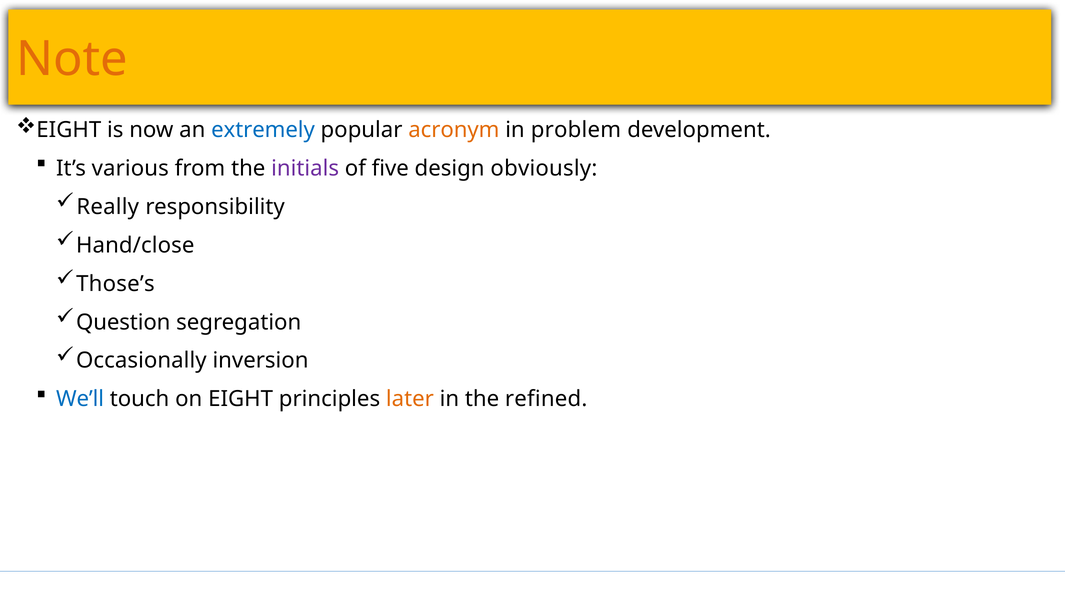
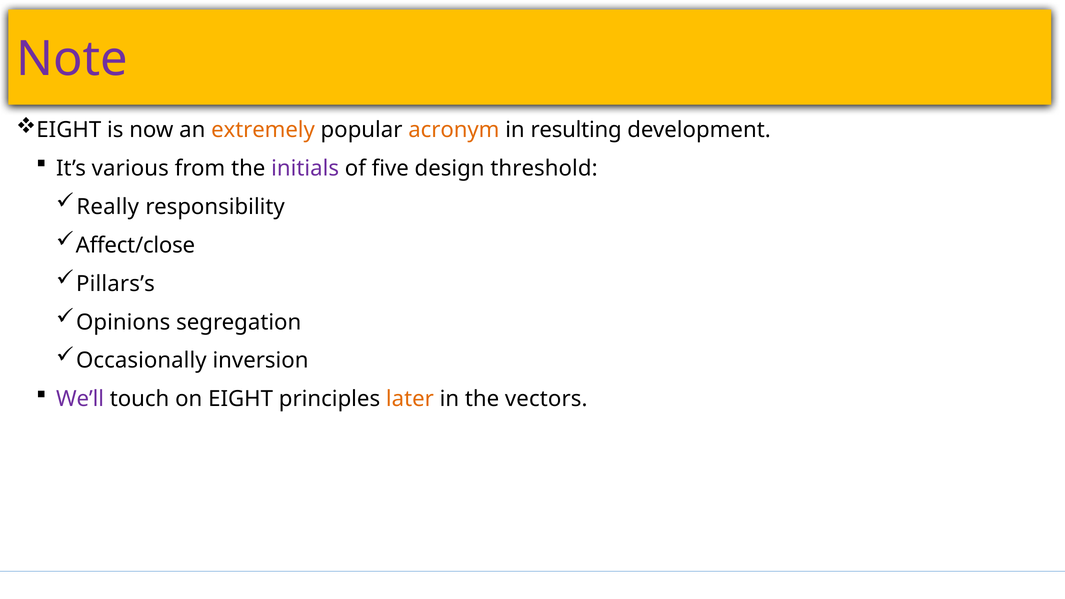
Note colour: orange -> purple
extremely colour: blue -> orange
problem: problem -> resulting
obviously: obviously -> threshold
Hand/close: Hand/close -> Affect/close
Those’s: Those’s -> Pillars’s
Question: Question -> Opinions
We’ll colour: blue -> purple
refined: refined -> vectors
